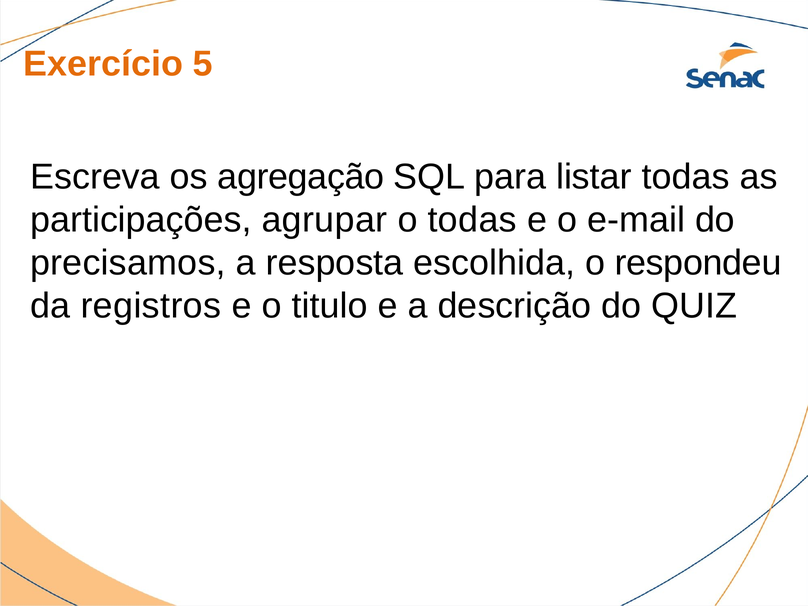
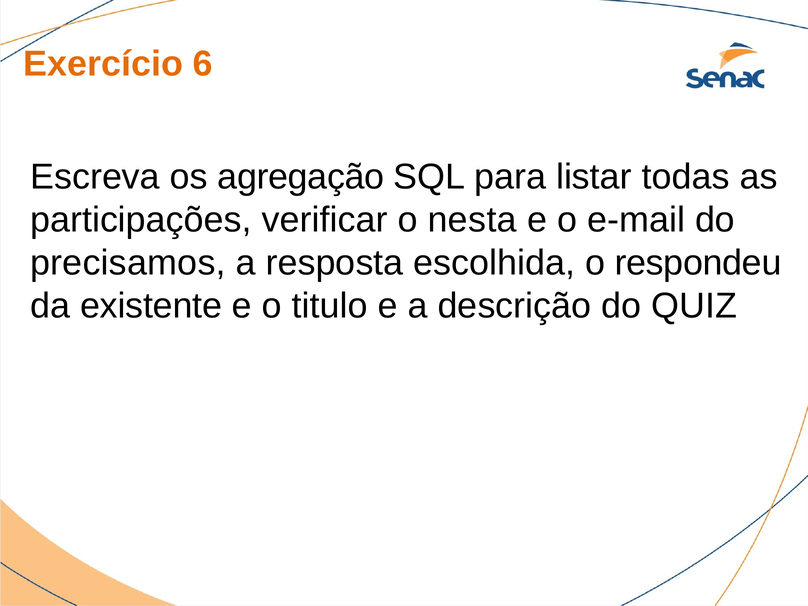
5: 5 -> 6
agrupar: agrupar -> verificar
o todas: todas -> nesta
registros: registros -> existente
